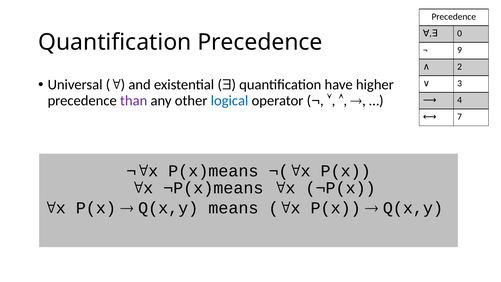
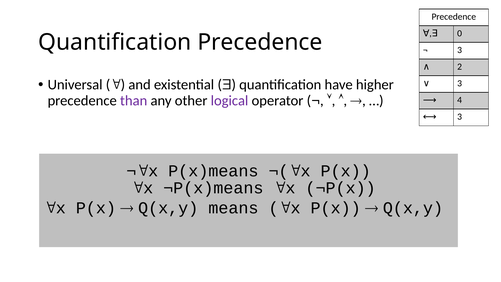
9 at (460, 50): 9 -> 3
logical colour: blue -> purple
7 at (460, 117): 7 -> 3
